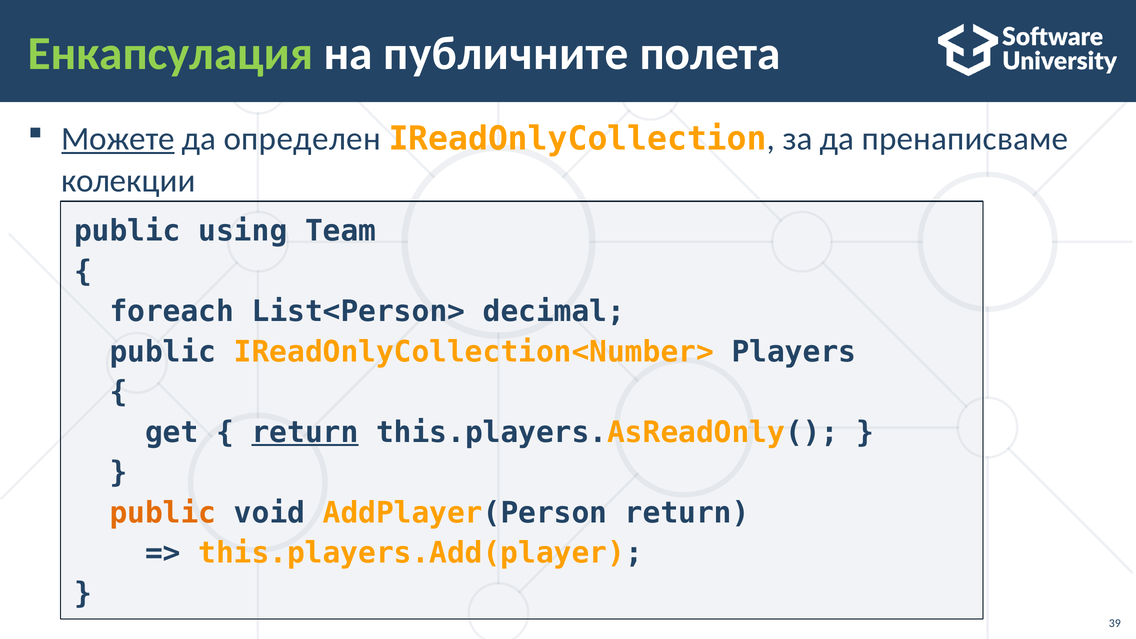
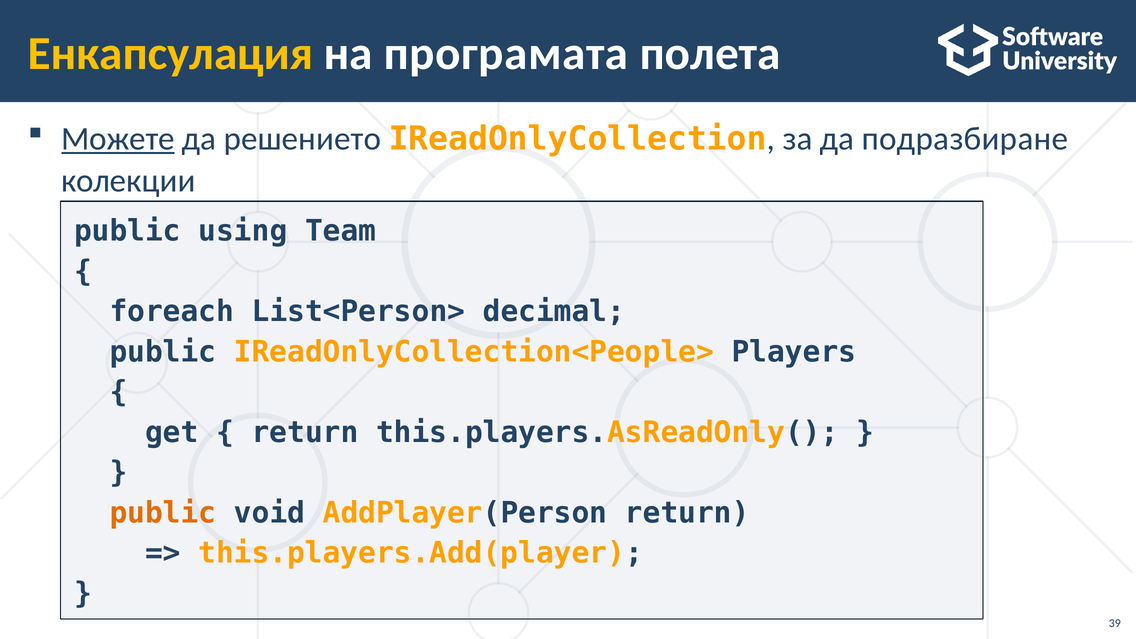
Енкапсулация colour: light green -> yellow
публичните: публичните -> програмата
определен: определен -> решението
пренаписваме: пренаписваме -> подразбиране
IReadOnlyCollection<Number>: IReadOnlyCollection<Number> -> IReadOnlyCollection<People>
return at (305, 432) underline: present -> none
